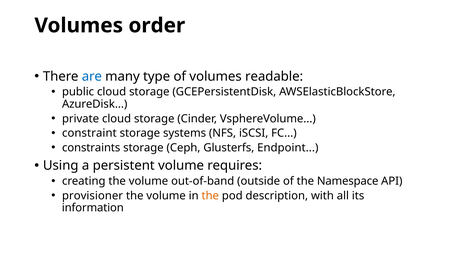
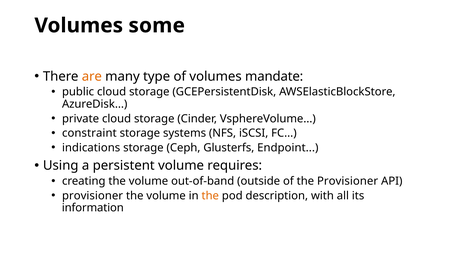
order: order -> some
are colour: blue -> orange
readable: readable -> mandate
constraints: constraints -> indications
the Namespace: Namespace -> Provisioner
